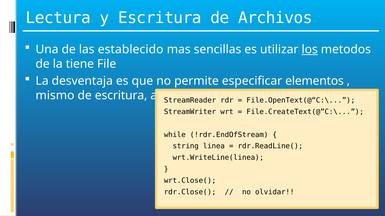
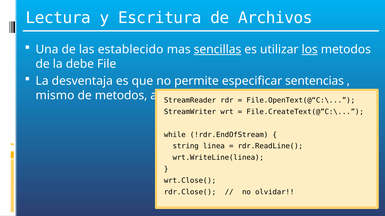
sencillas underline: none -> present
tiene: tiene -> debe
elementos: elementos -> sentencias
de escritura: escritura -> metodos
